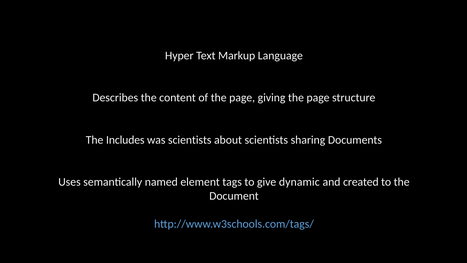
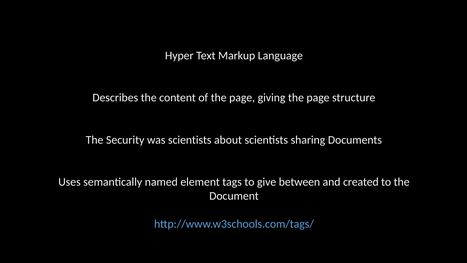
Includes: Includes -> Security
dynamic: dynamic -> between
